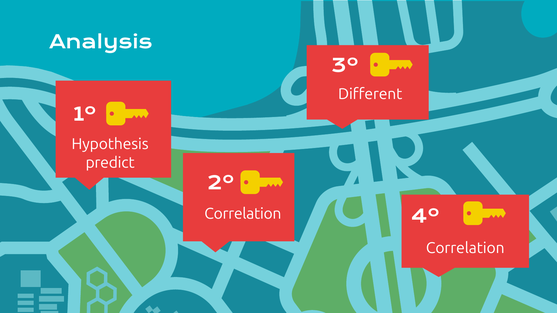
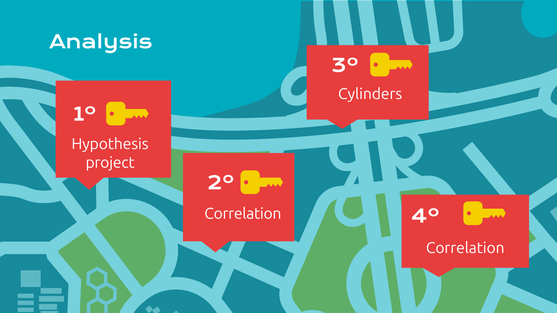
Different: Different -> Cylinders
predict: predict -> project
